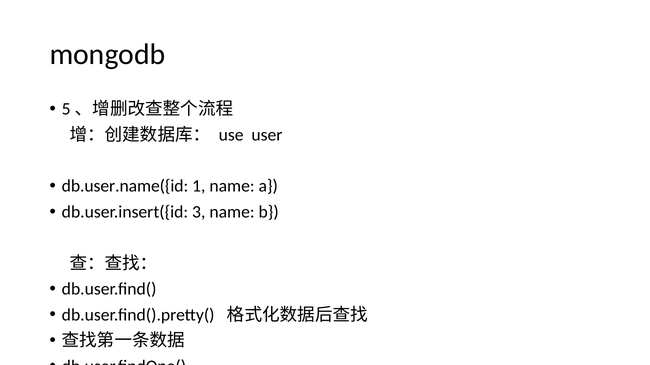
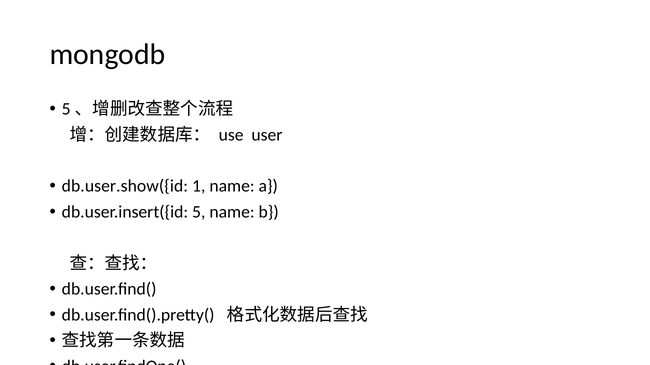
db.user.name({id: db.user.name({id -> db.user.show({id
3: 3 -> 5
